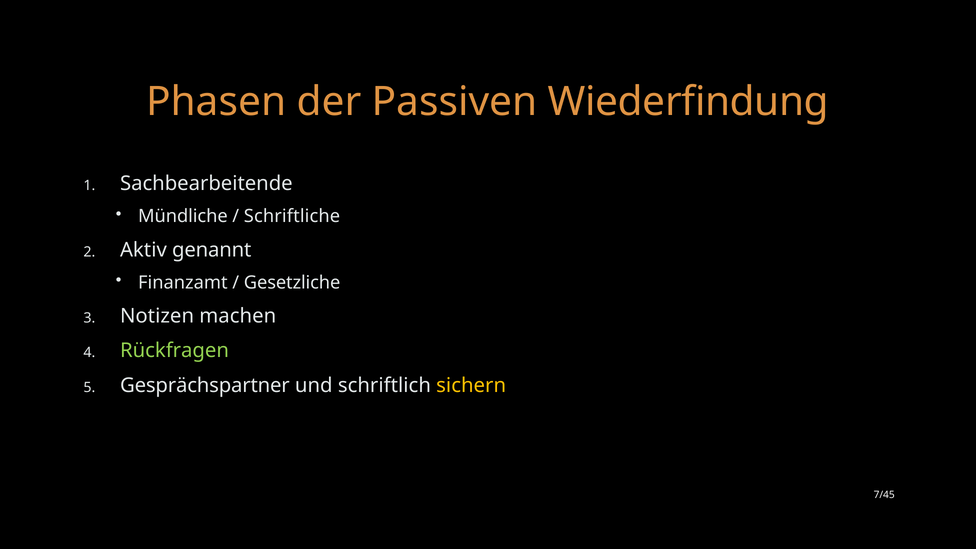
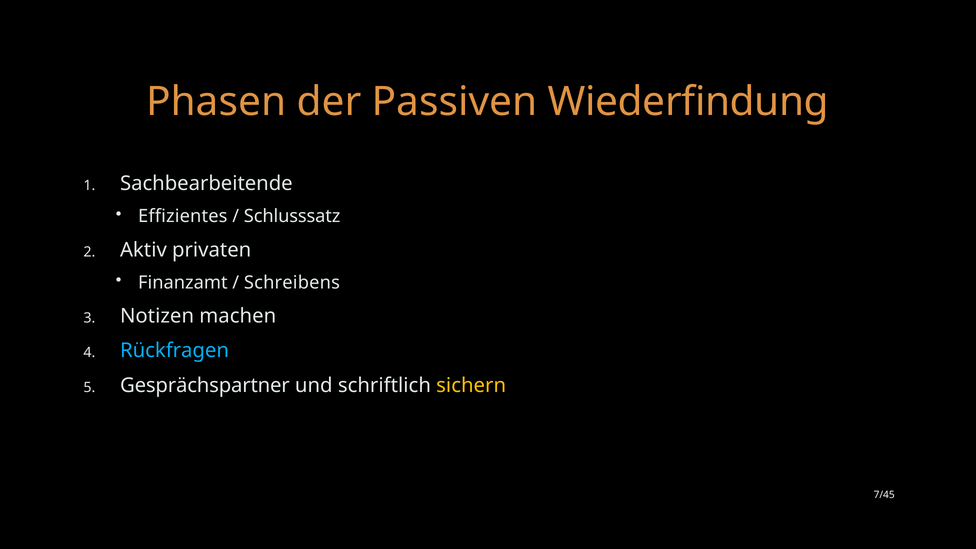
Mündliche: Mündliche -> Effizientes
Schriftliche: Schriftliche -> Schlusssatz
genannt: genannt -> privaten
Gesetzliche: Gesetzliche -> Schreibens
Rückfragen colour: light green -> light blue
